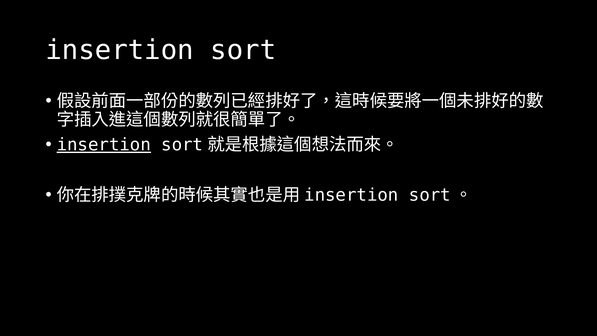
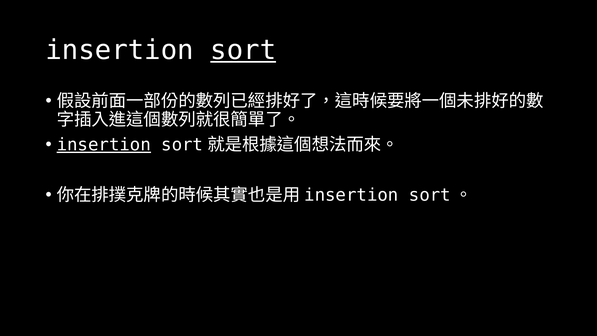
sort underline: none -> present
